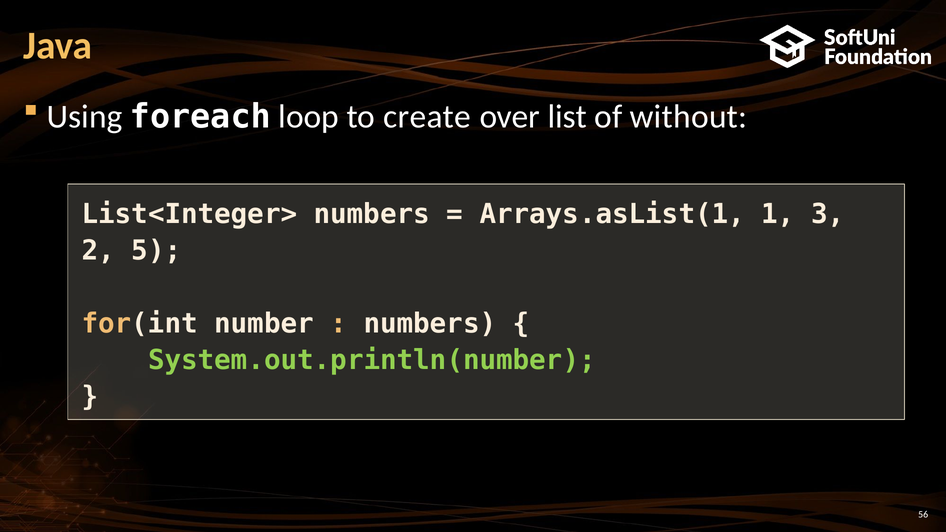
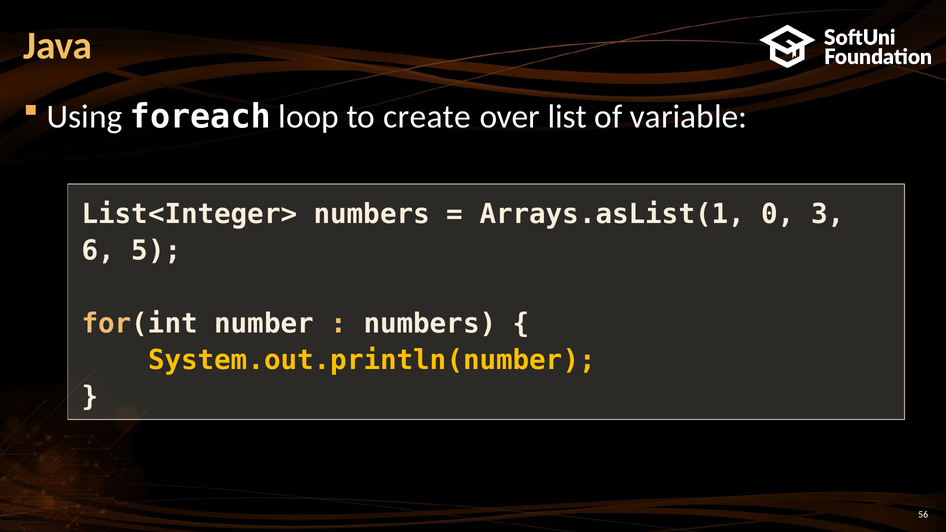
without: without -> variable
1: 1 -> 0
2: 2 -> 6
System.out.println(number colour: light green -> yellow
